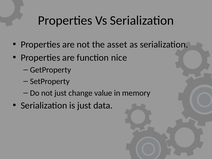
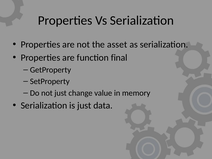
nice: nice -> final
